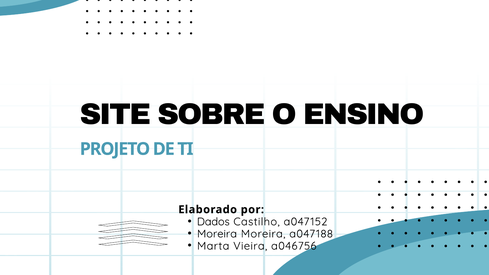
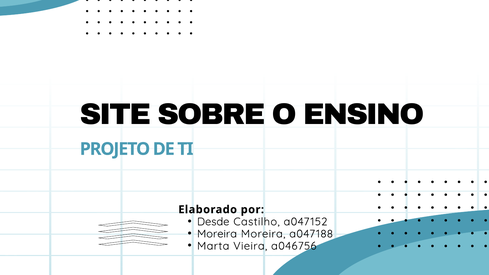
Dados: Dados -> Desde
